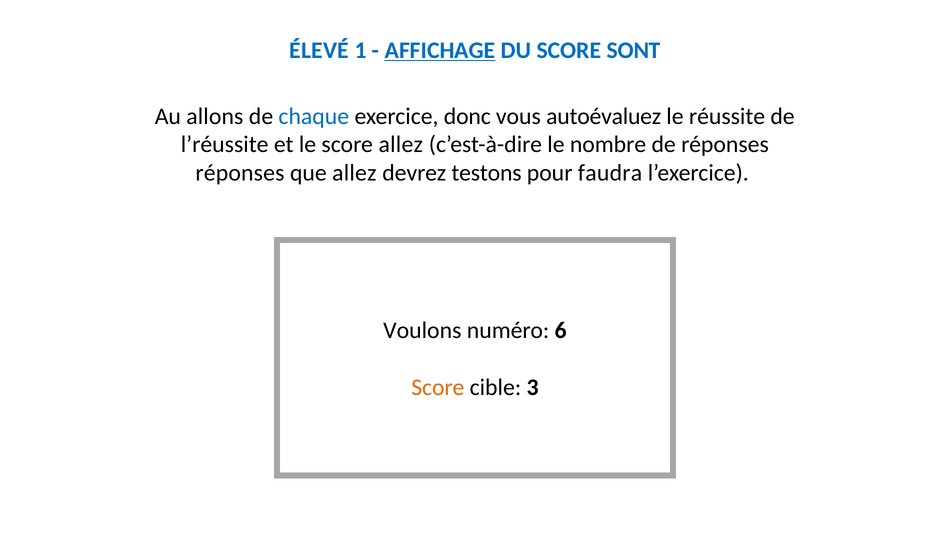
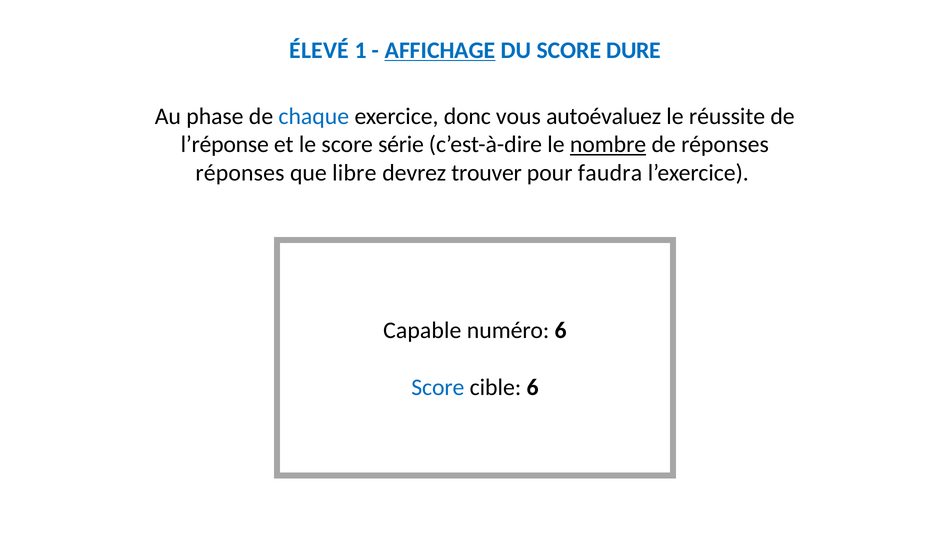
SONT: SONT -> DURE
allons: allons -> phase
l’réussite: l’réussite -> l’réponse
score allez: allez -> série
nombre underline: none -> present
que allez: allez -> libre
testons: testons -> trouver
Voulons: Voulons -> Capable
Score at (438, 388) colour: orange -> blue
cible 3: 3 -> 6
